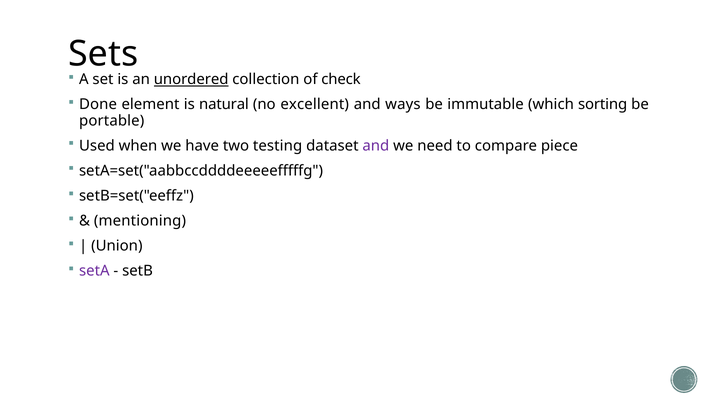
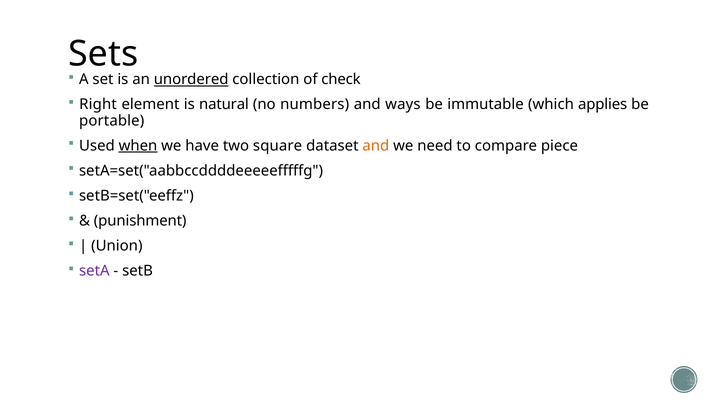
Done: Done -> Right
excellent: excellent -> numbers
sorting: sorting -> applies
when underline: none -> present
testing: testing -> square
and at (376, 146) colour: purple -> orange
mentioning: mentioning -> punishment
